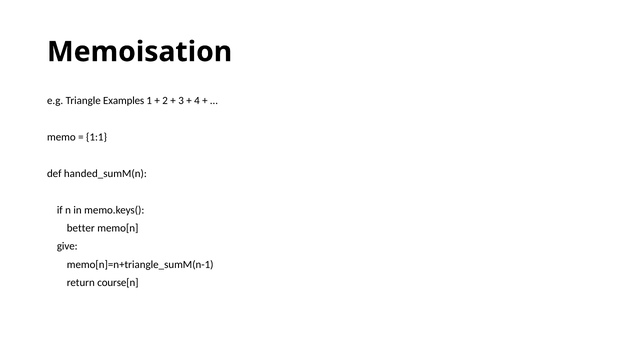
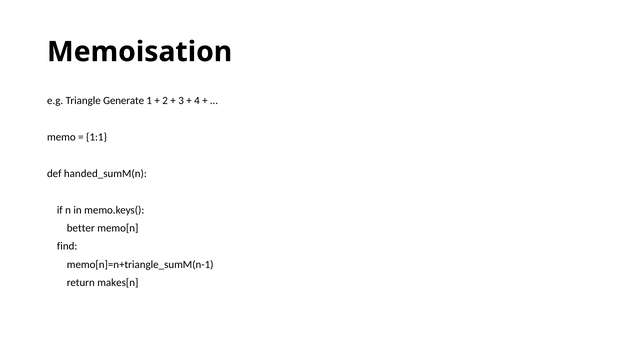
Examples: Examples -> Generate
give: give -> find
course[n: course[n -> makes[n
